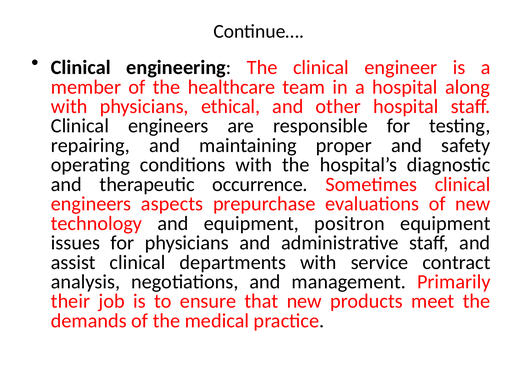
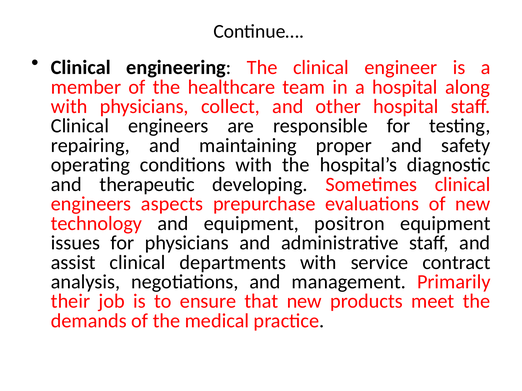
ethical: ethical -> collect
occurrence: occurrence -> developing
